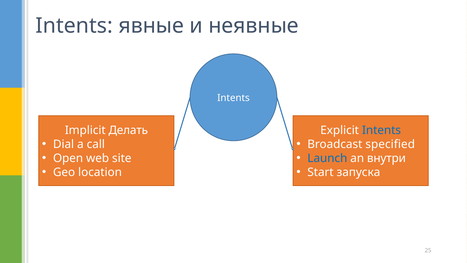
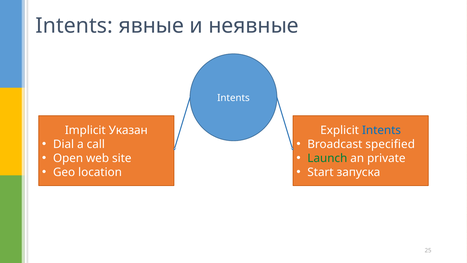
Делать: Делать -> Указан
Launch colour: blue -> green
внутри: внутри -> private
